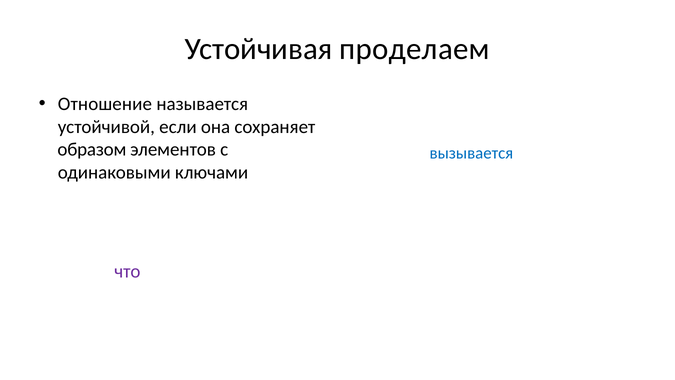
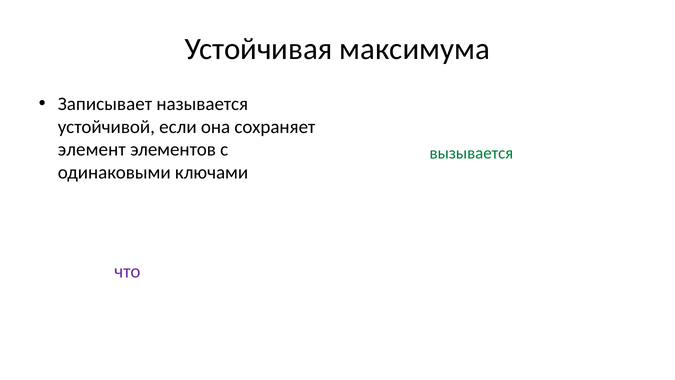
проделаем: проделаем -> максимума
Отношение: Отношение -> Записывает
образом: образом -> элемент
вызывается colour: blue -> green
